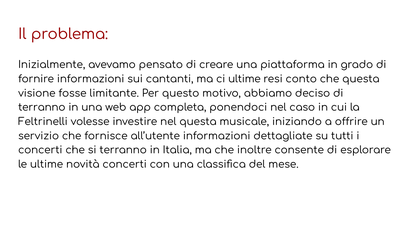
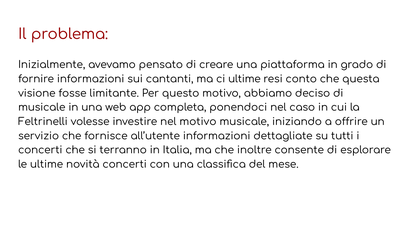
terranno at (42, 107): terranno -> musicale
nel questa: questa -> motivo
